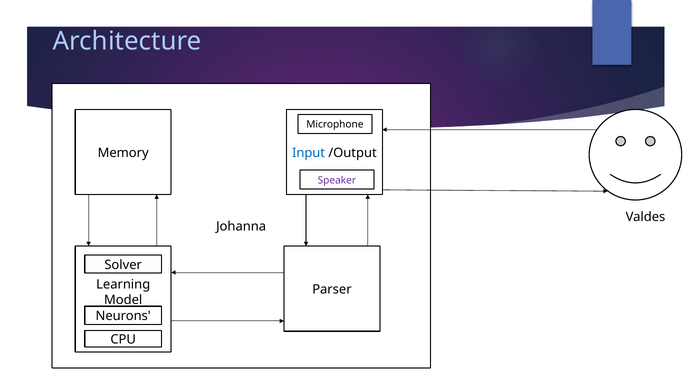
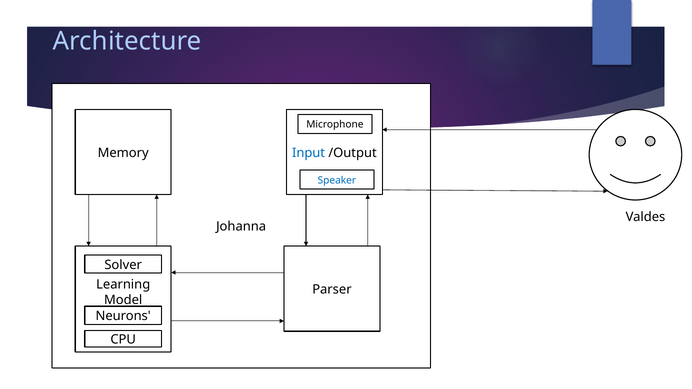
Speaker colour: purple -> blue
